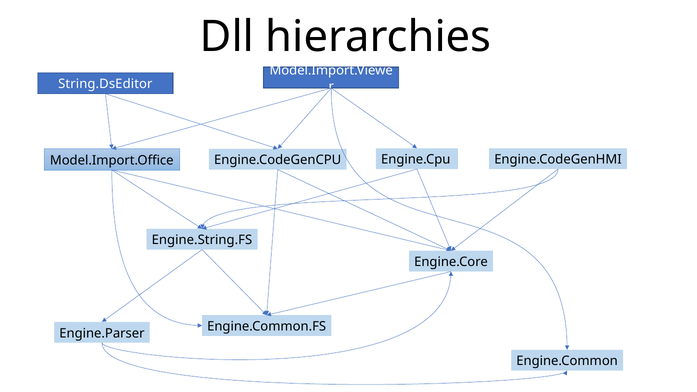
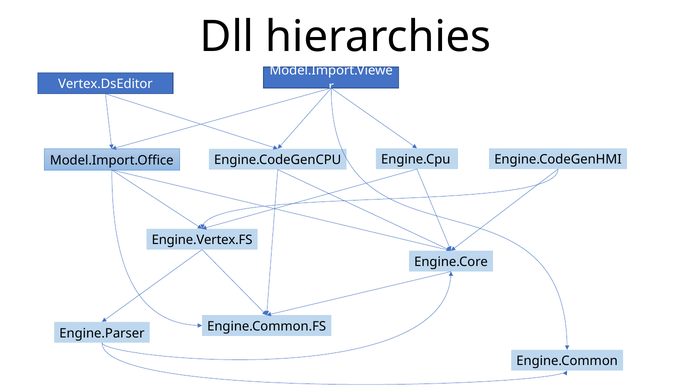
String.DsEditor: String.DsEditor -> Vertex.DsEditor
Engine.String.FS: Engine.String.FS -> Engine.Vertex.FS
